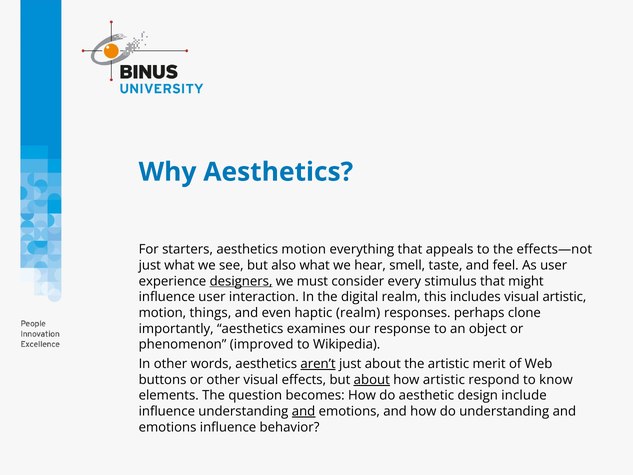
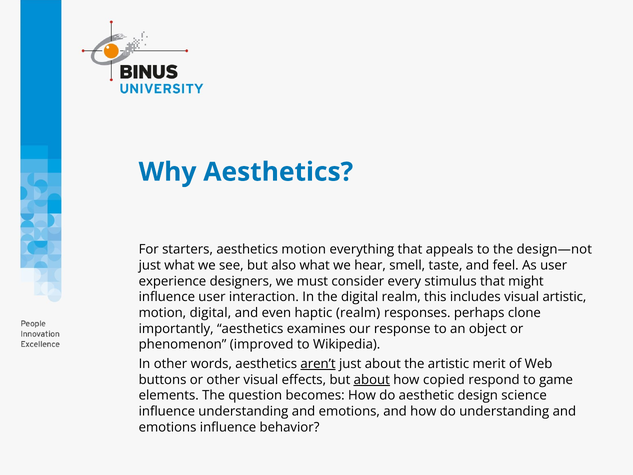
effects—not: effects—not -> design—not
designers underline: present -> none
motion things: things -> digital
how artistic: artistic -> copied
know: know -> game
include: include -> science
and at (304, 411) underline: present -> none
